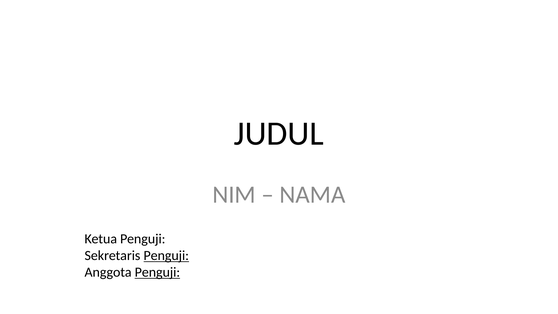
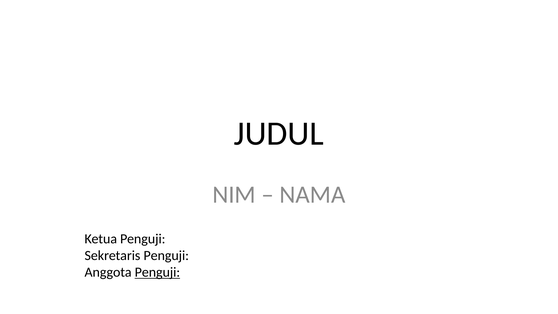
Penguji at (166, 256) underline: present -> none
